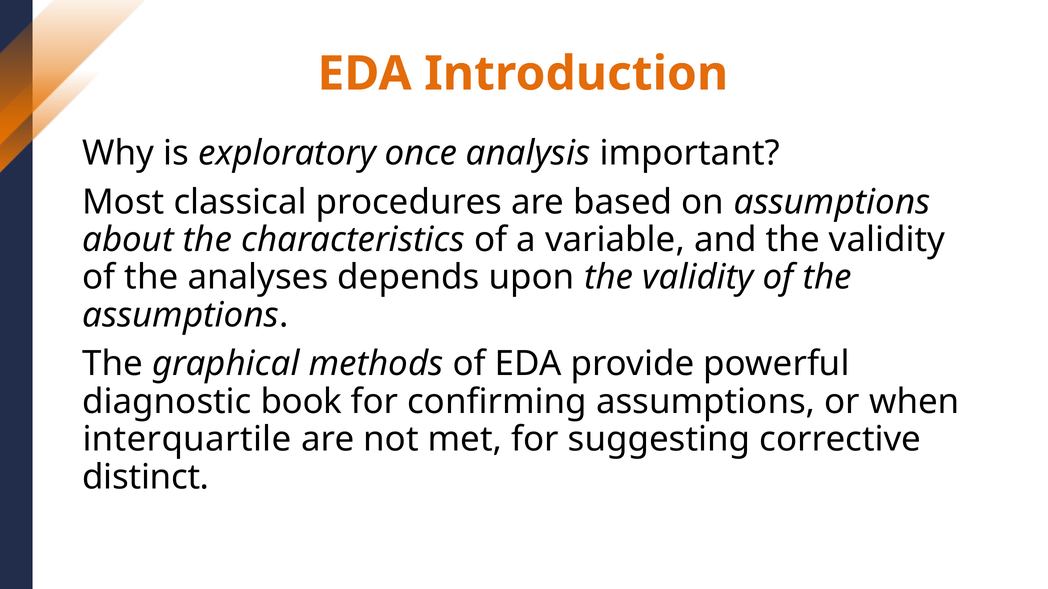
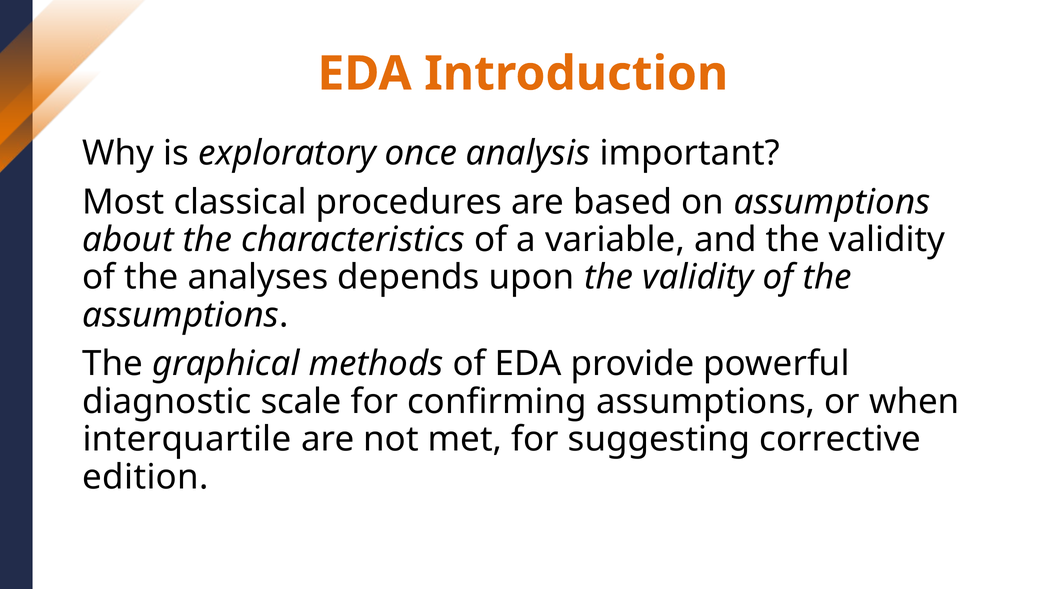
book: book -> scale
distinct: distinct -> edition
